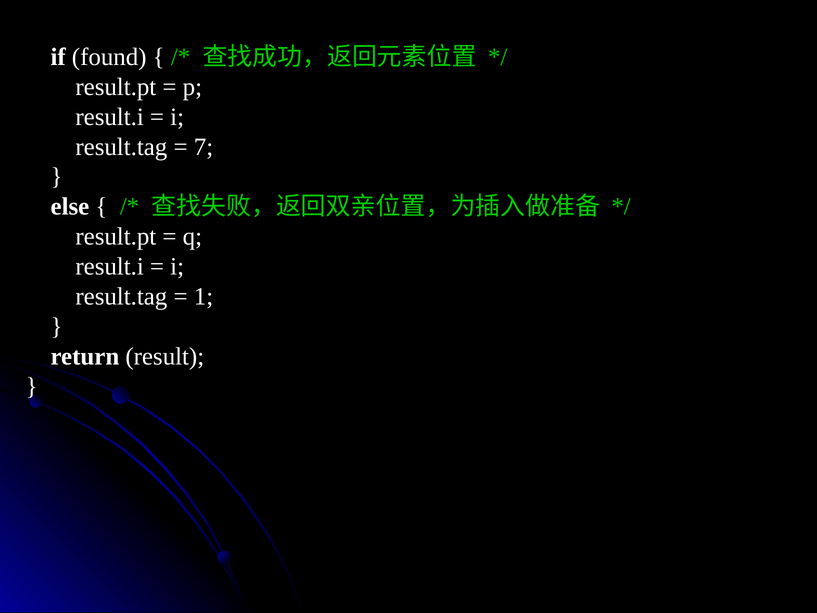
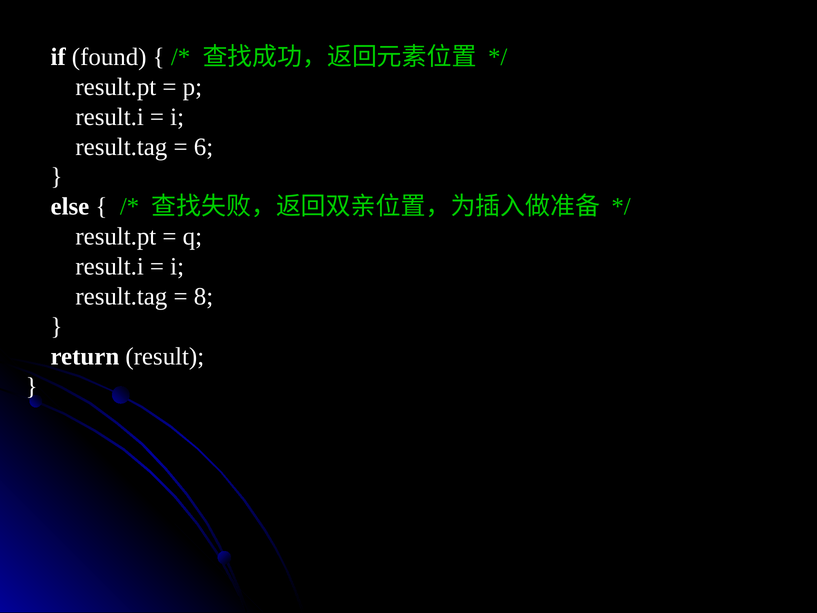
7: 7 -> 6
1: 1 -> 8
